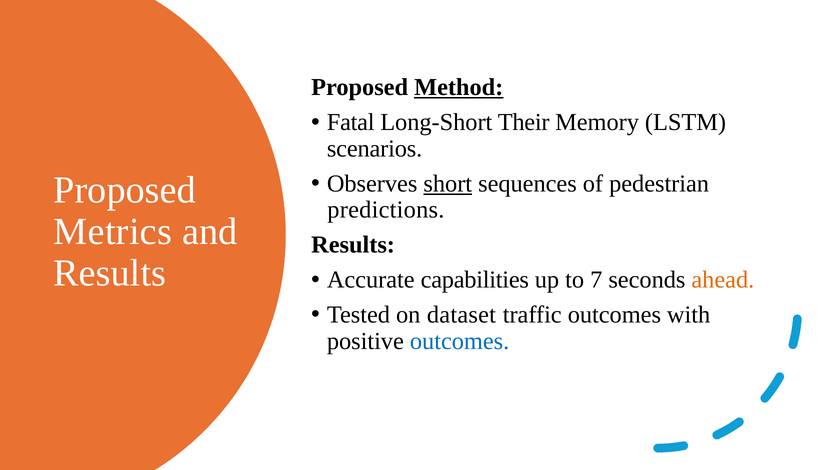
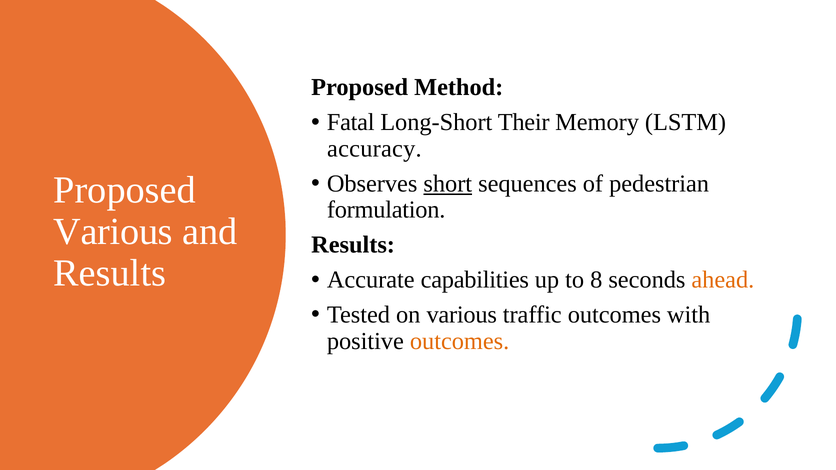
Method underline: present -> none
scenarios: scenarios -> accuracy
predictions: predictions -> formulation
Metrics at (113, 232): Metrics -> Various
7: 7 -> 8
on dataset: dataset -> various
outcomes at (460, 341) colour: blue -> orange
